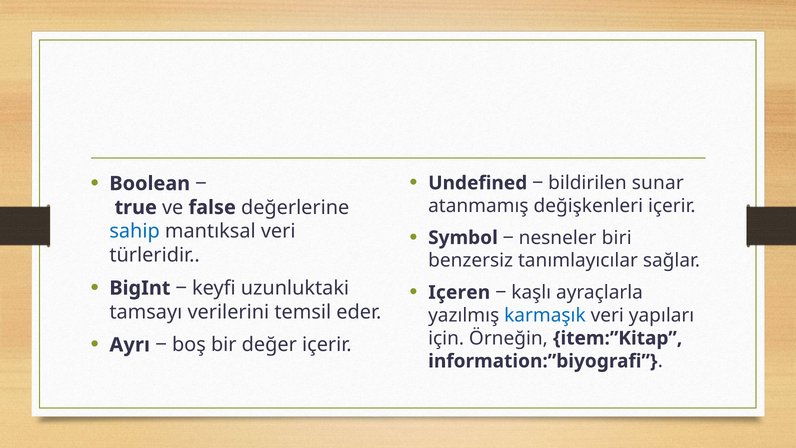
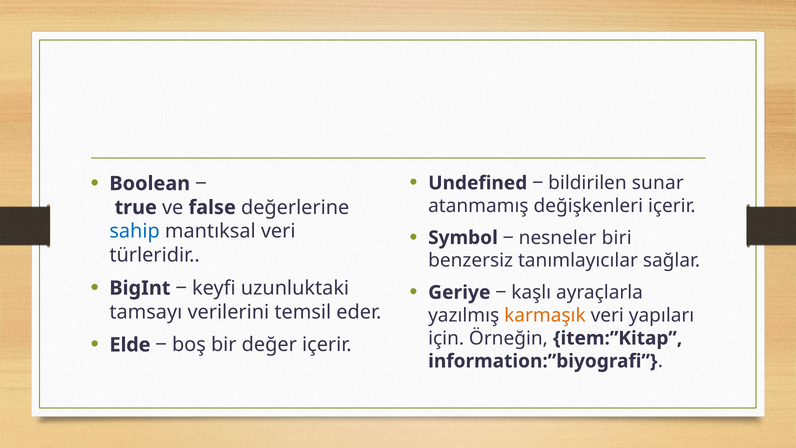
Içeren: Içeren -> Geriye
karmaşık colour: blue -> orange
Ayrı: Ayrı -> Elde
